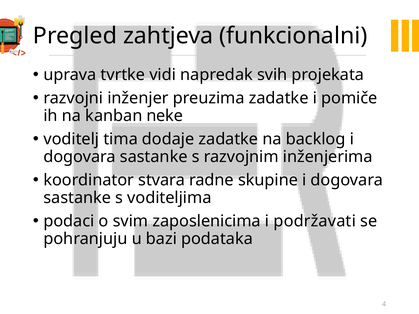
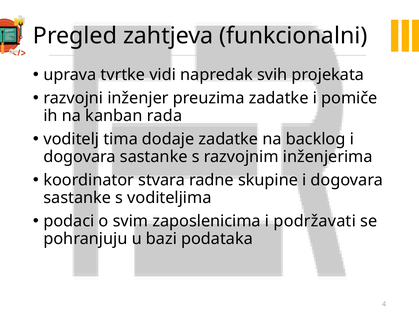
neke: neke -> rada
